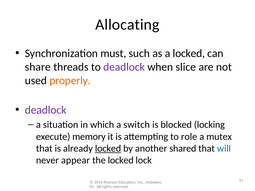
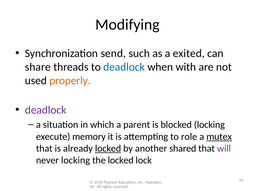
Allocating: Allocating -> Modifying
must: must -> send
a locked: locked -> exited
deadlock at (124, 67) colour: purple -> blue
slice: slice -> with
switch: switch -> parent
mutex underline: none -> present
will colour: blue -> purple
never appear: appear -> locking
